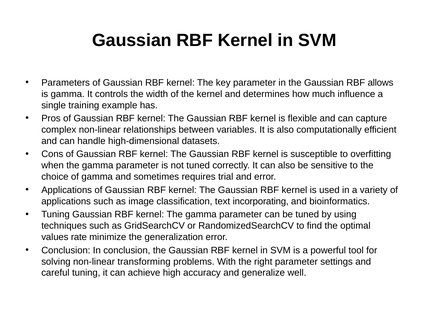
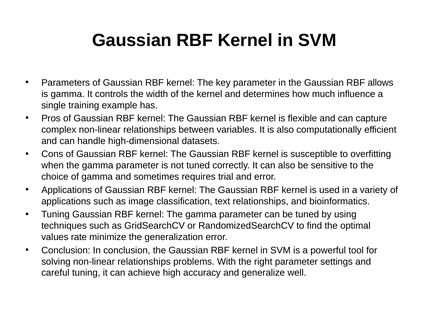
text incorporating: incorporating -> relationships
solving non-linear transforming: transforming -> relationships
